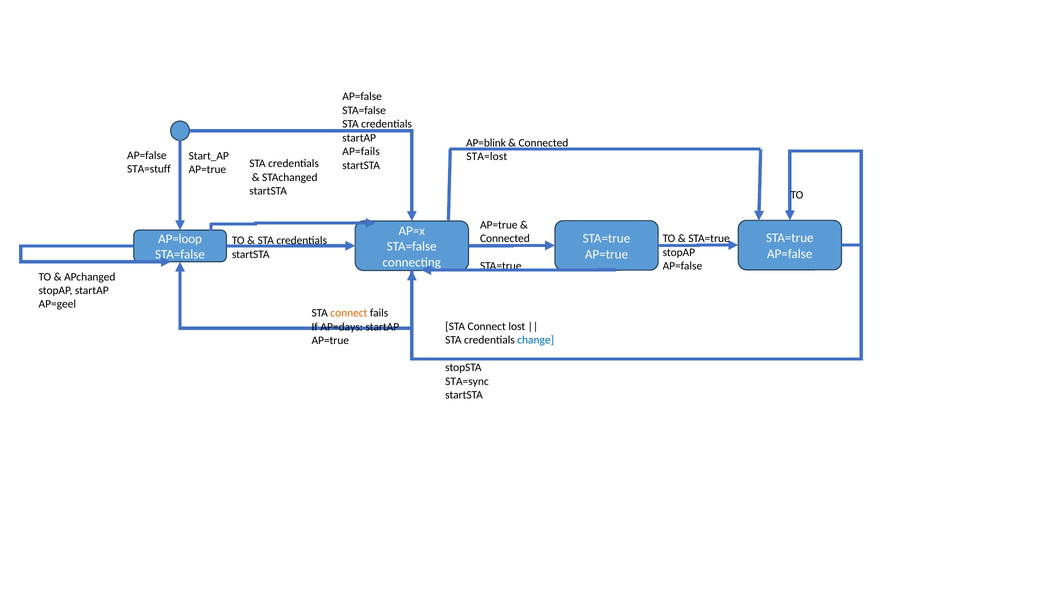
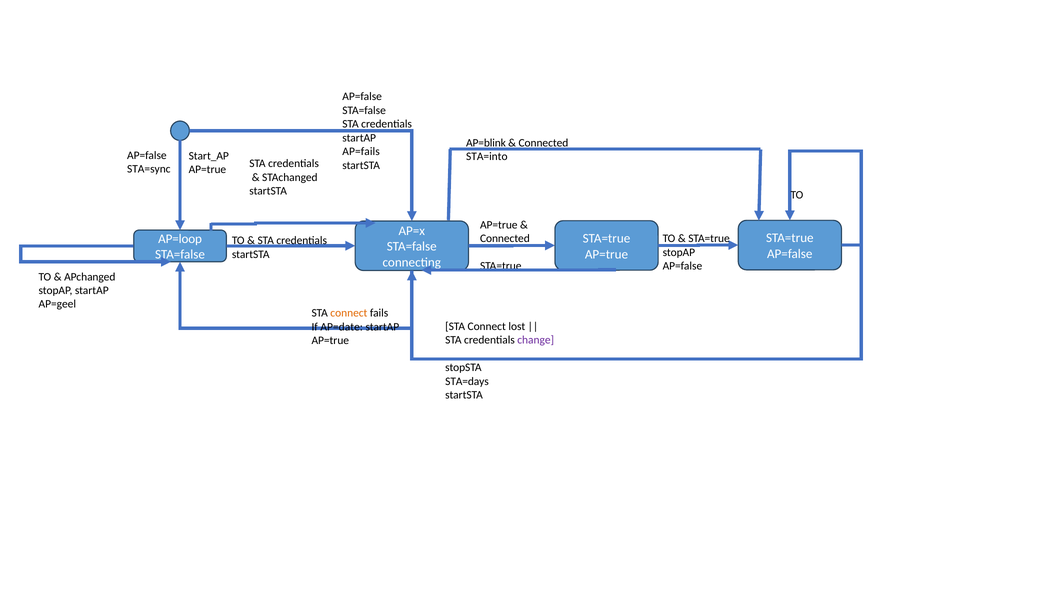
STA=lost: STA=lost -> STA=into
STA=stuff: STA=stuff -> STA=sync
AP=days: AP=days -> AP=date
change colour: blue -> purple
STA=sync: STA=sync -> STA=days
